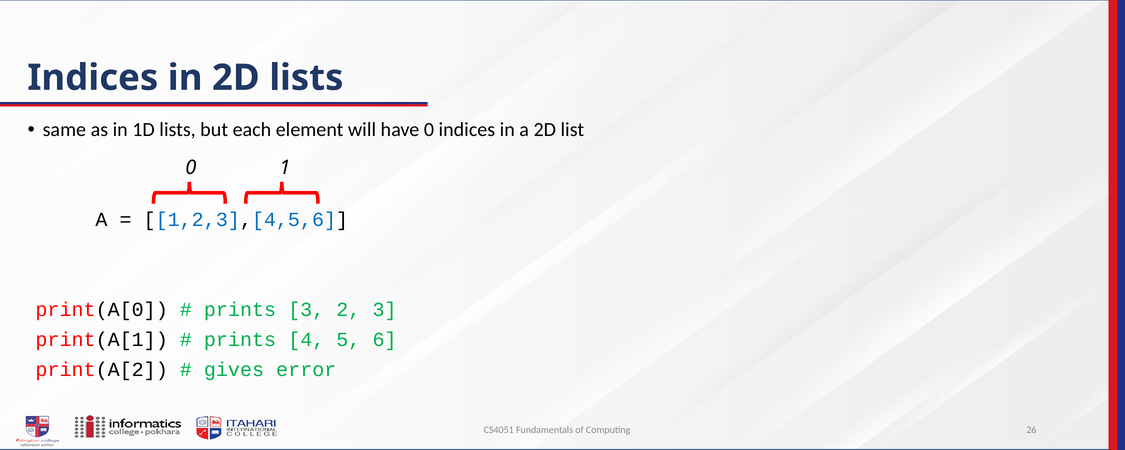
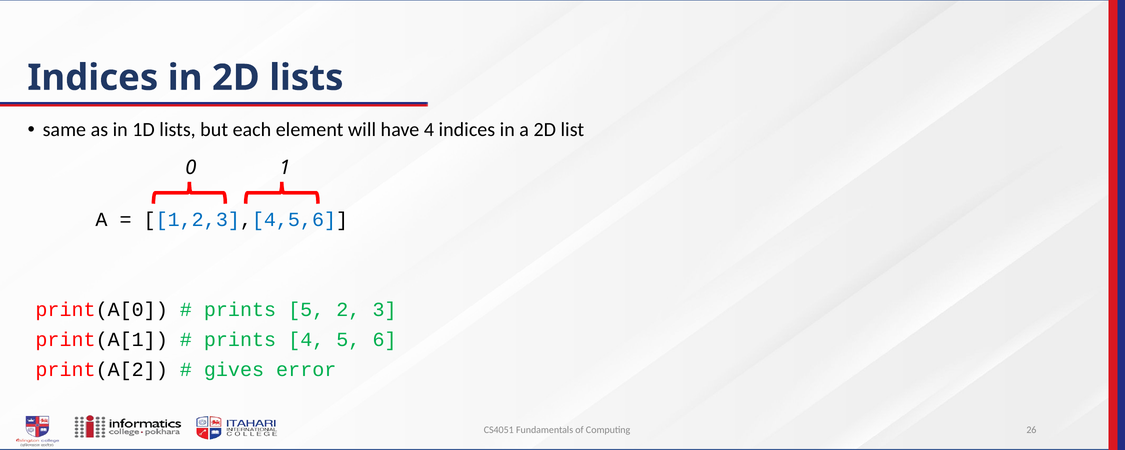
have 0: 0 -> 4
prints 3: 3 -> 5
